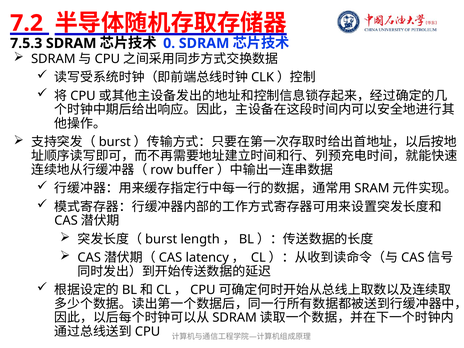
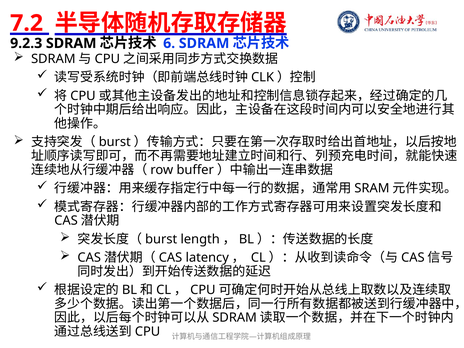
7.5.3: 7.5.3 -> 9.2.3
0: 0 -> 6
